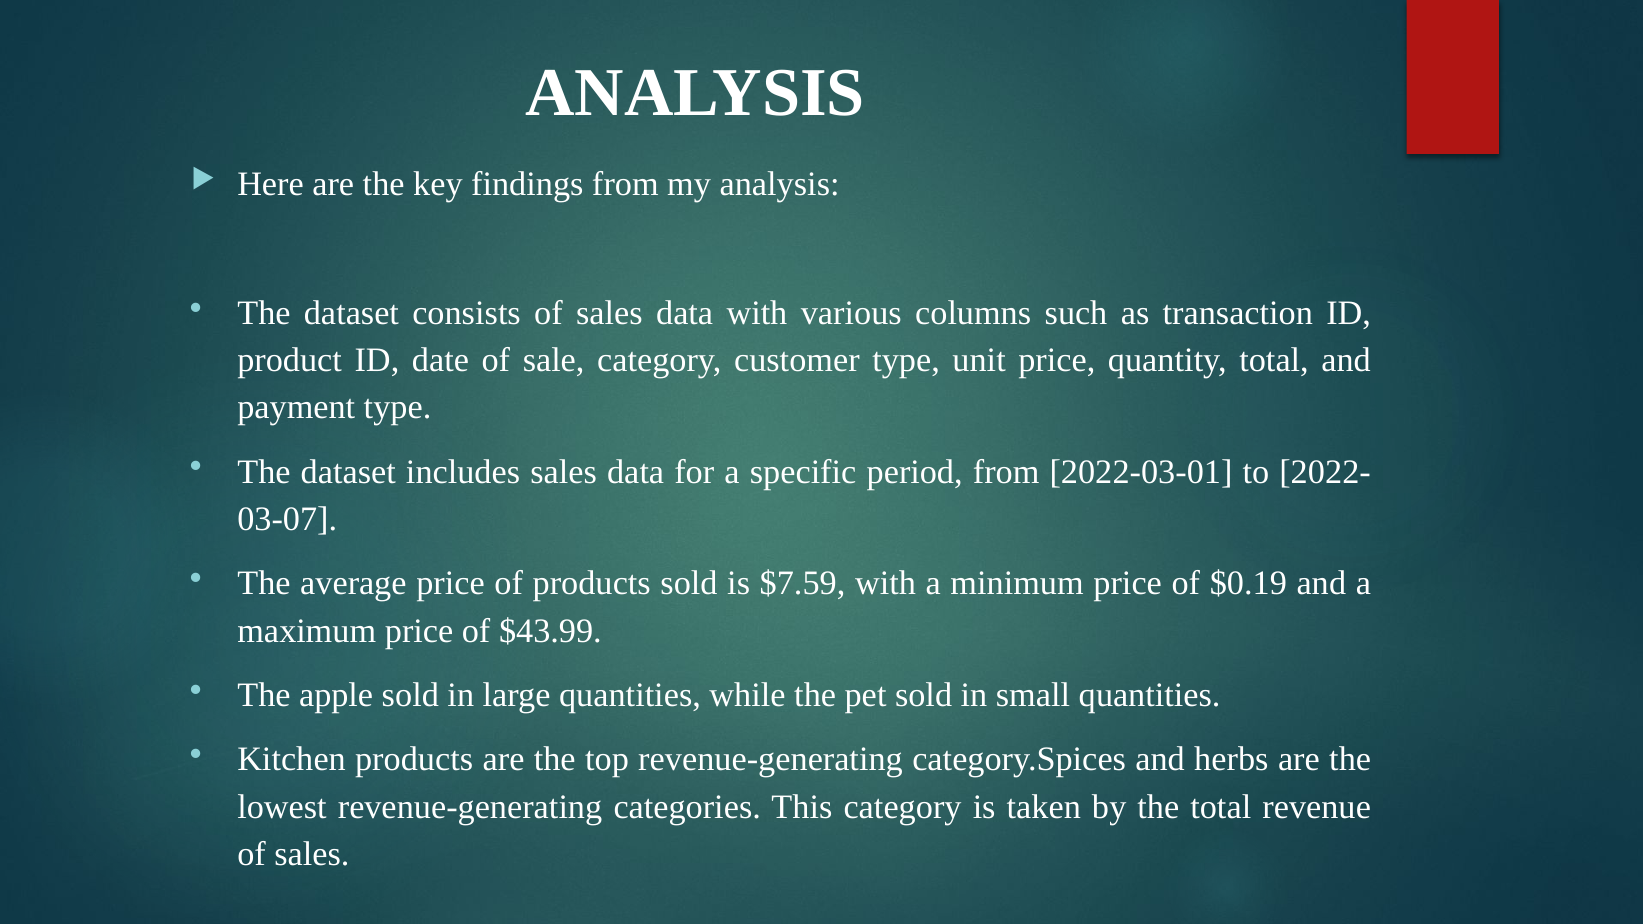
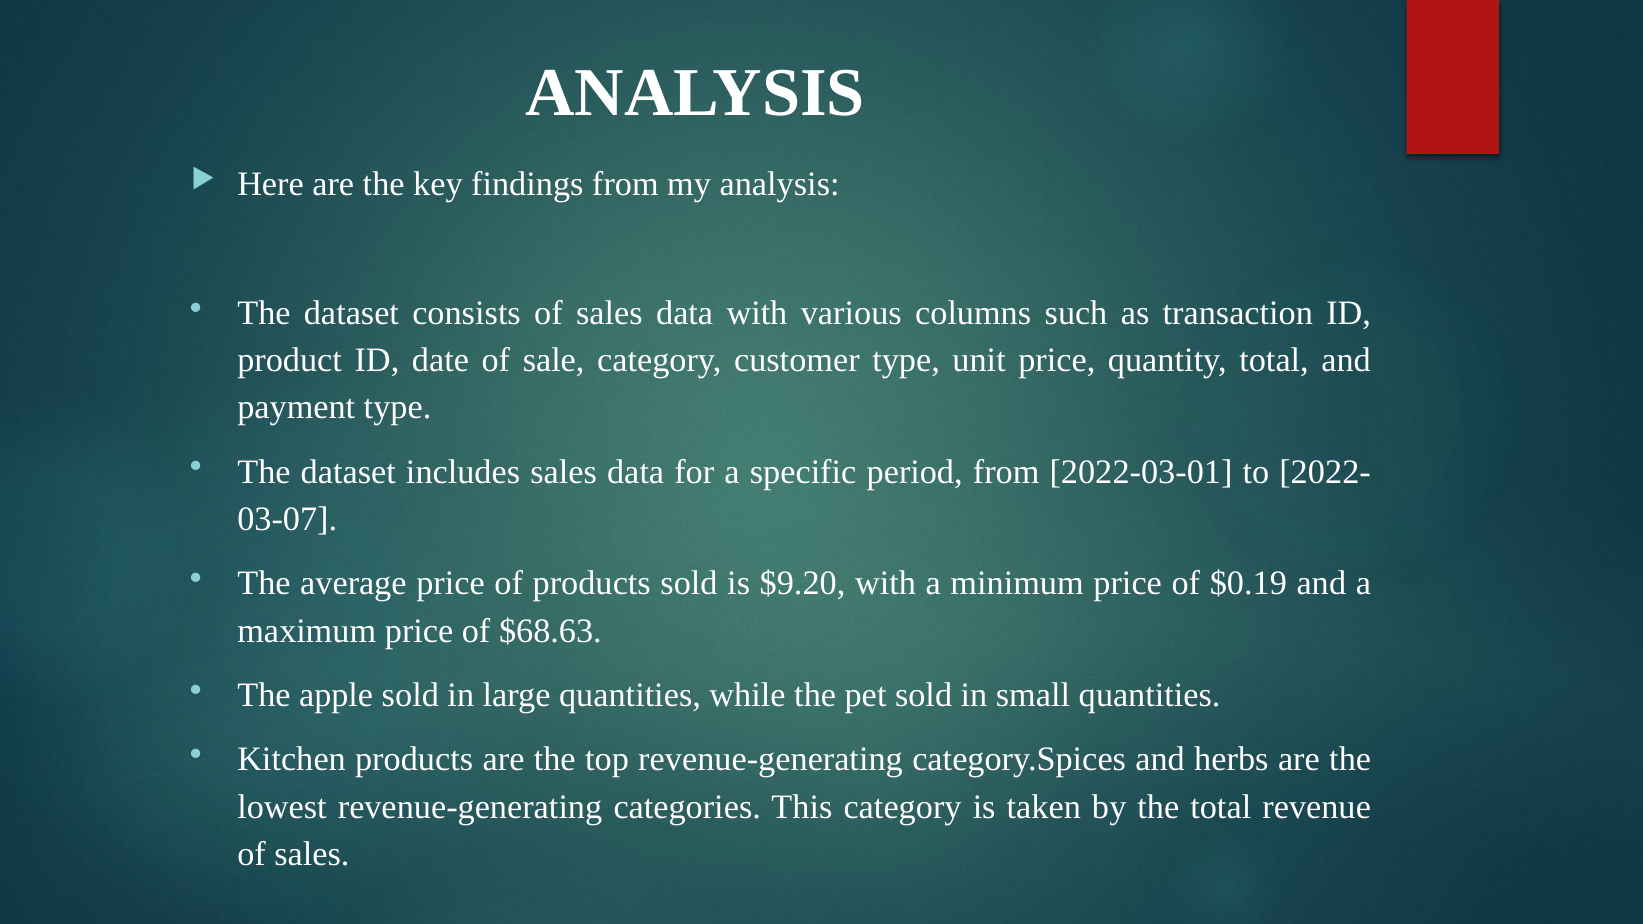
$7.59: $7.59 -> $9.20
$43.99: $43.99 -> $68.63
